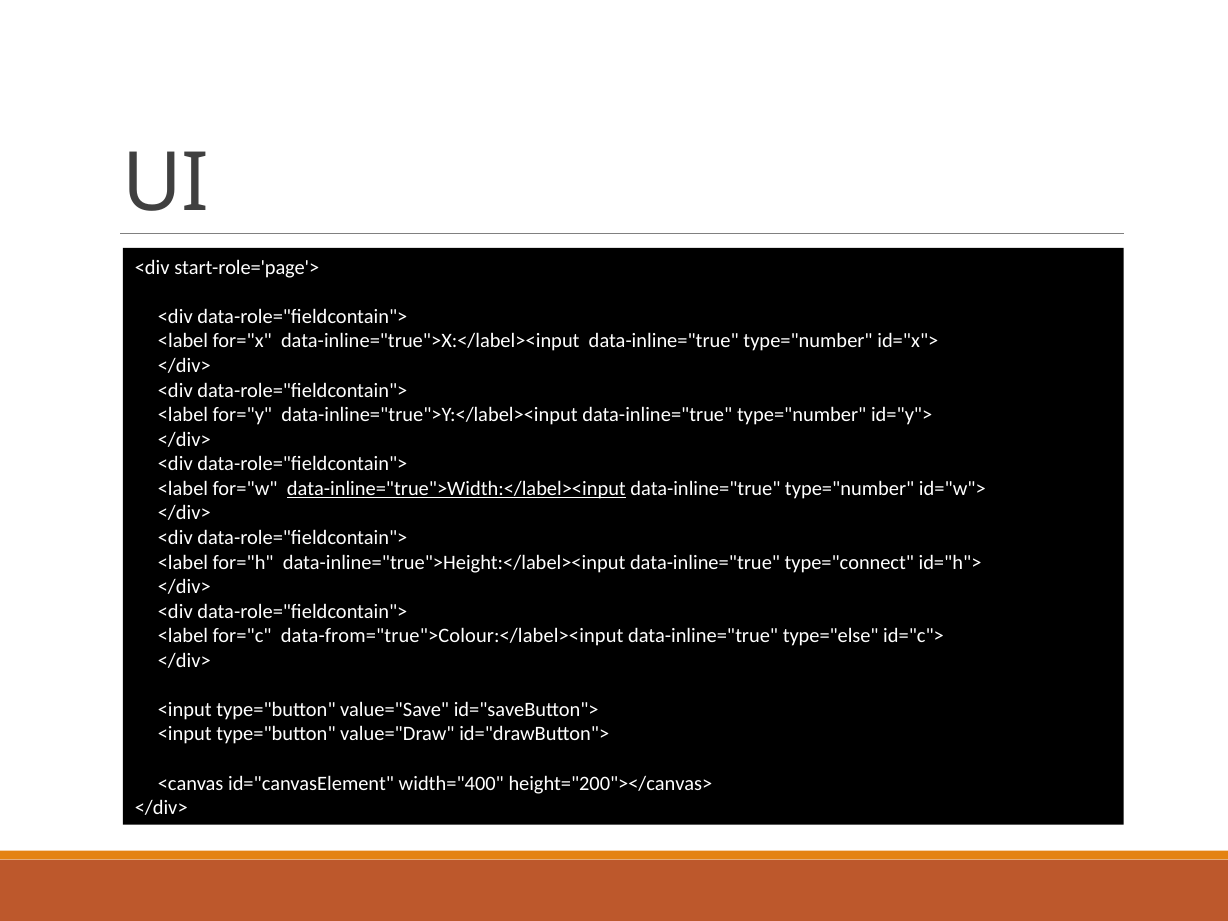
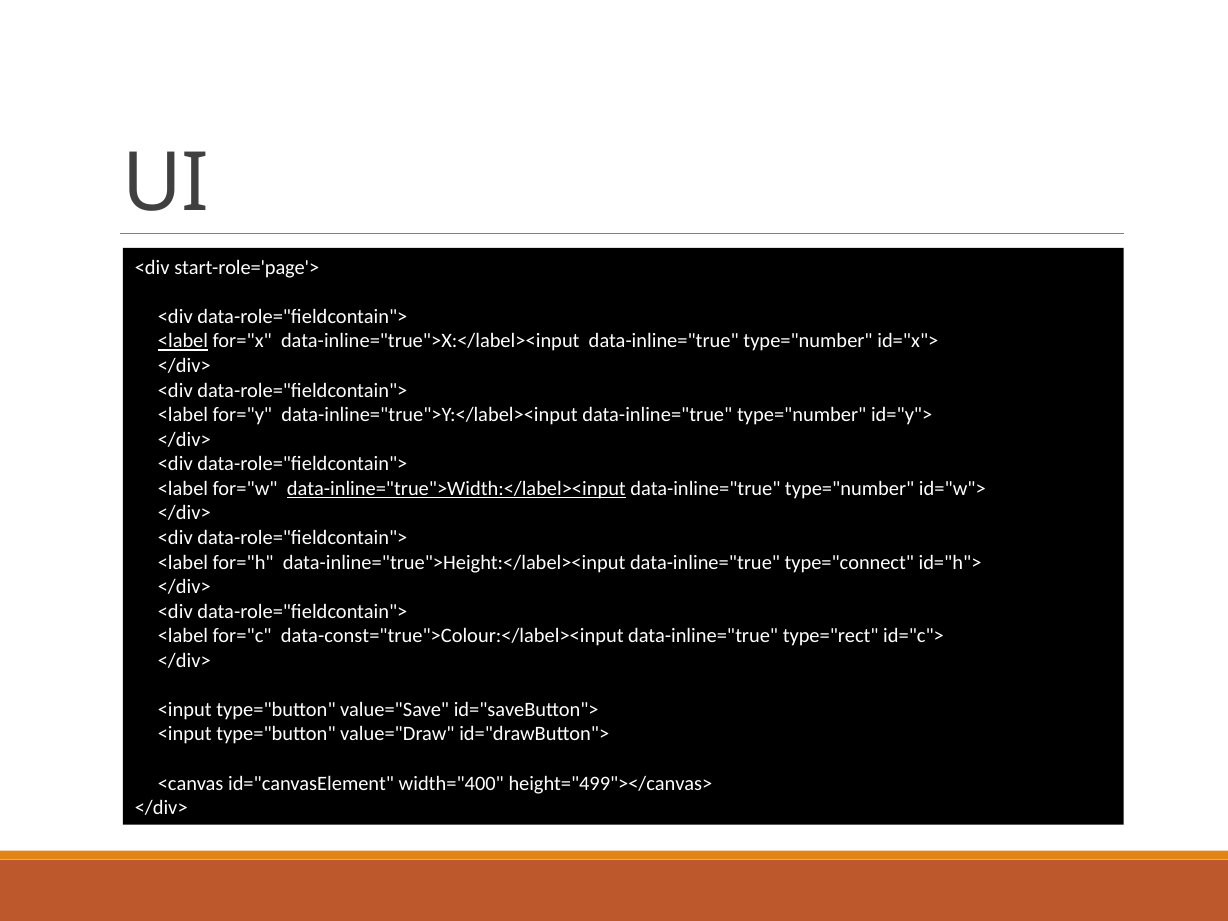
<label at (183, 341) underline: none -> present
data-from="true">Colour:</label><input: data-from="true">Colour:</label><input -> data-const="true">Colour:</label><input
type="else: type="else -> type="rect
height="200"></canvas>: height="200"></canvas> -> height="499"></canvas>
